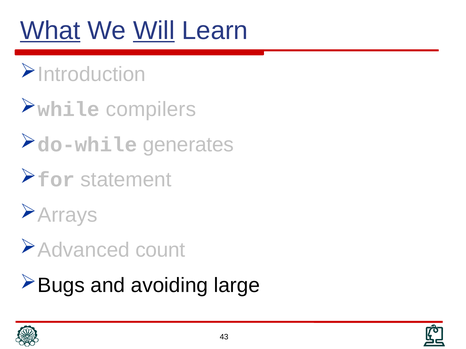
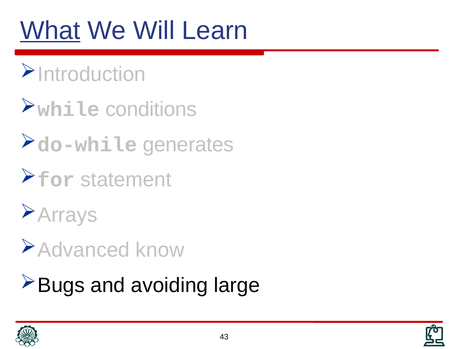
Will underline: present -> none
compilers: compilers -> conditions
count: count -> know
